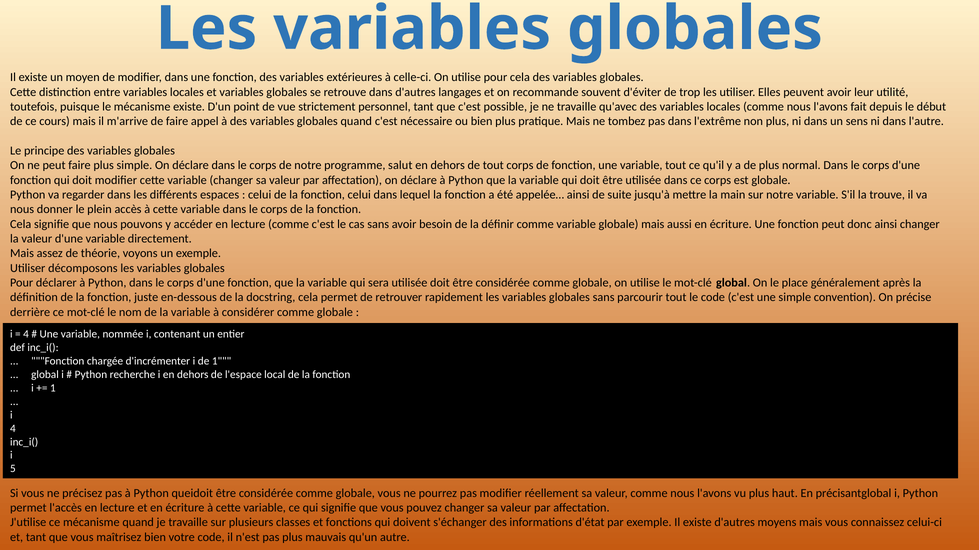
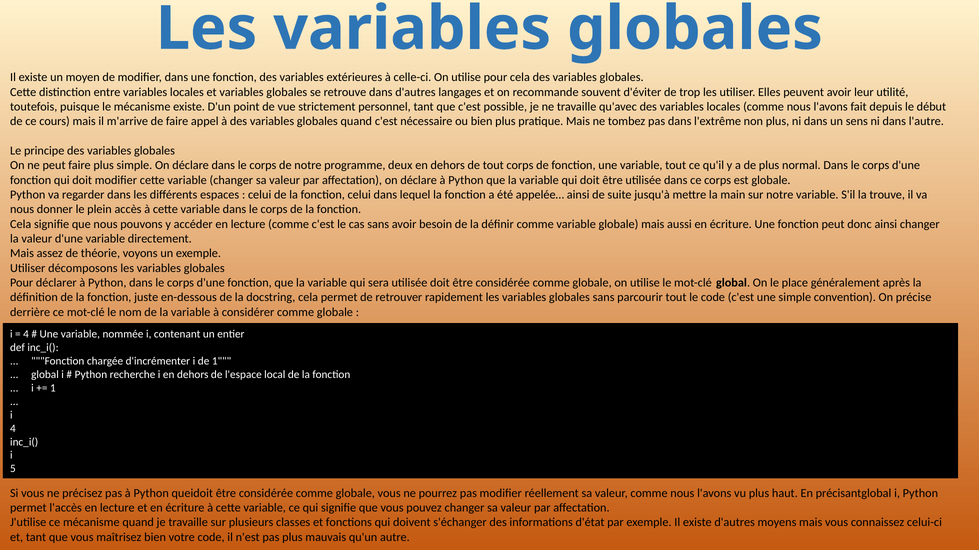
salut: salut -> deux
